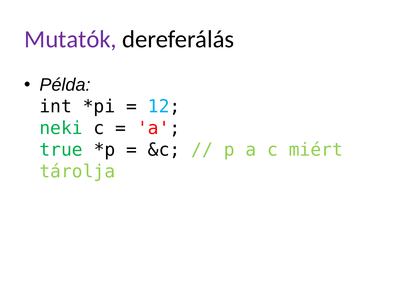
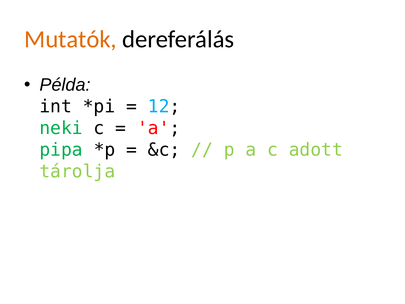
Mutatók colour: purple -> orange
true: true -> pipa
miért: miért -> adott
